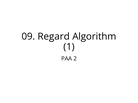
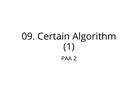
Regard: Regard -> Certain
